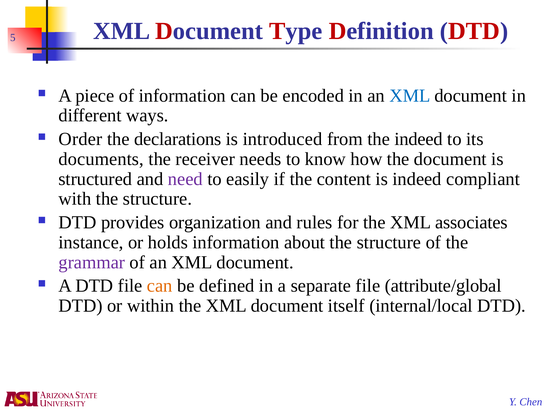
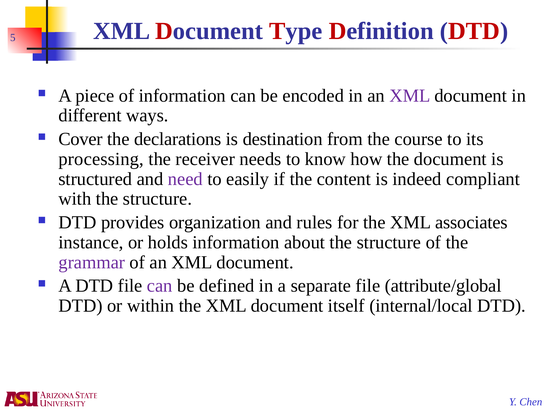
XML at (410, 96) colour: blue -> purple
Order: Order -> Cover
introduced: introduced -> destination
the indeed: indeed -> course
documents: documents -> processing
can at (160, 286) colour: orange -> purple
